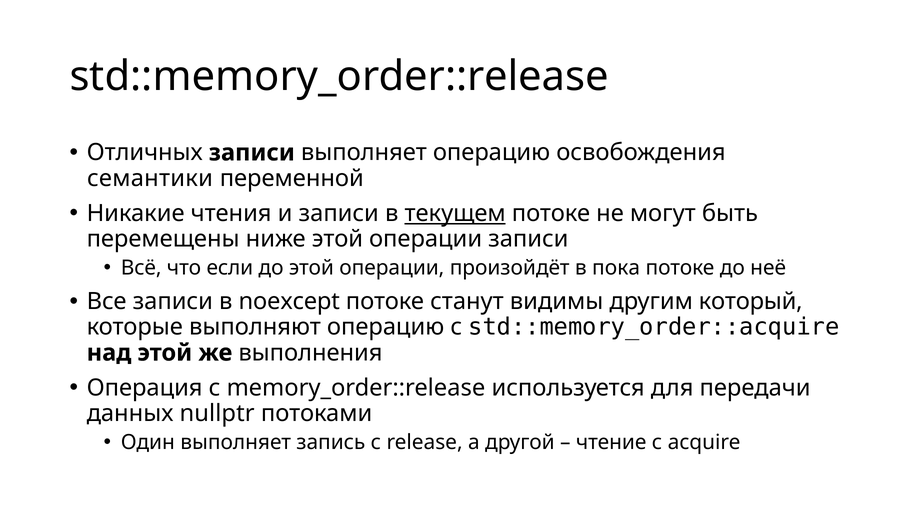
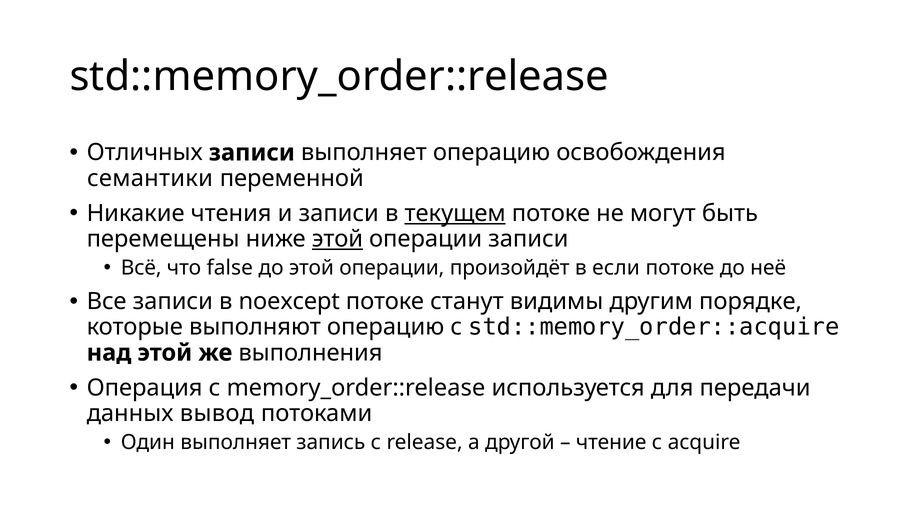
этой at (337, 239) underline: none -> present
если: если -> false
пока: пока -> если
который: который -> порядке
nullptr: nullptr -> вывод
